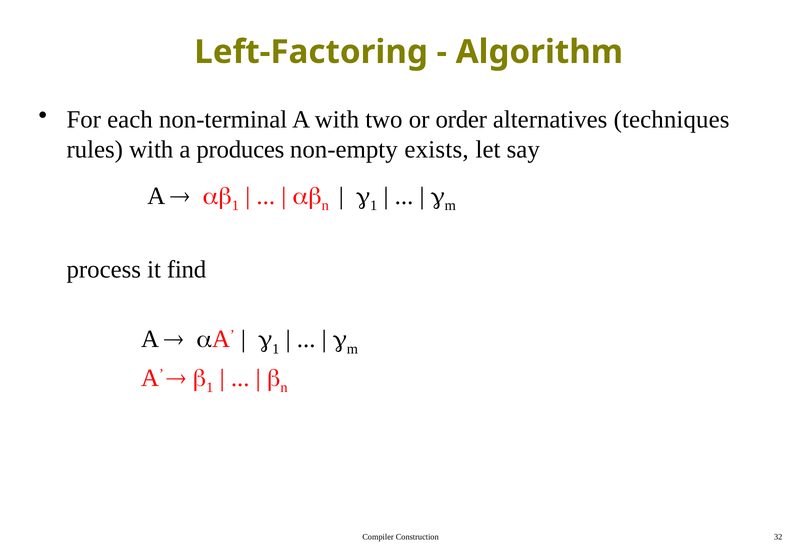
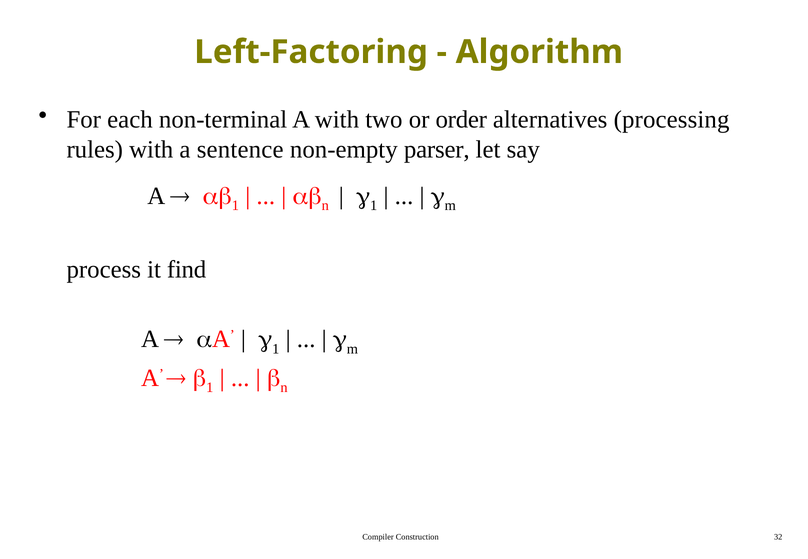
techniques: techniques -> processing
produces: produces -> sentence
exists: exists -> parser
